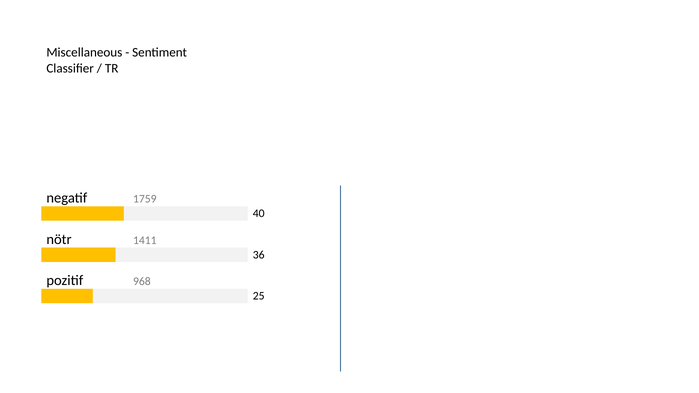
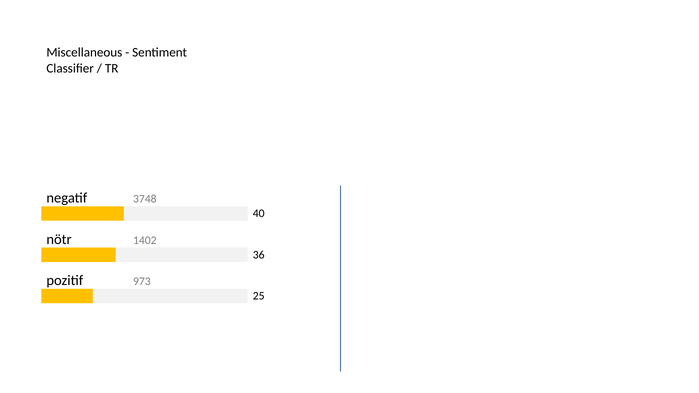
1759: 1759 -> 3748
1411: 1411 -> 1402
968: 968 -> 973
